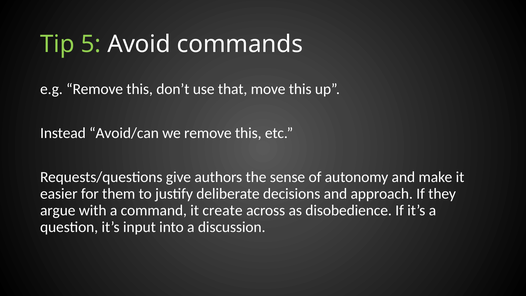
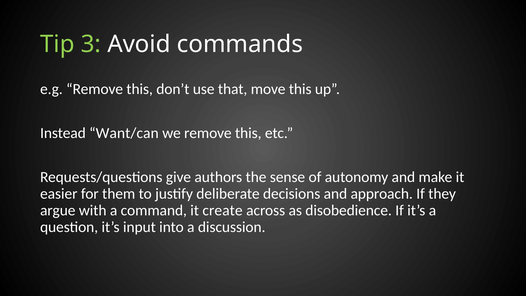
5: 5 -> 3
Avoid/can: Avoid/can -> Want/can
